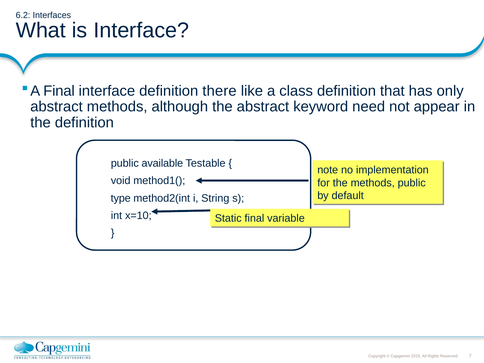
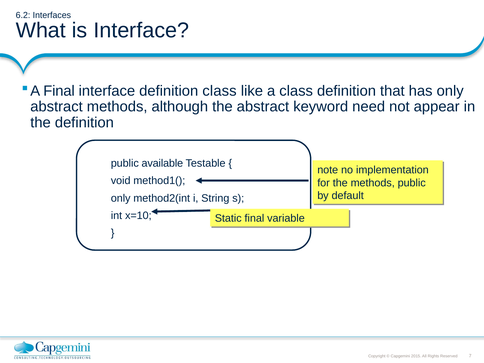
definition there: there -> class
type at (121, 198): type -> only
